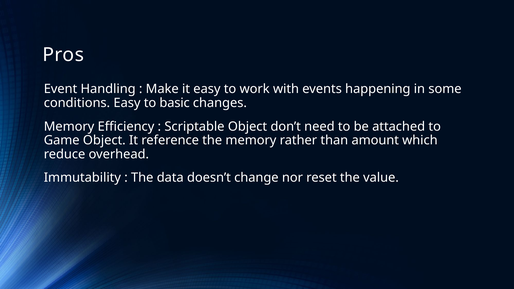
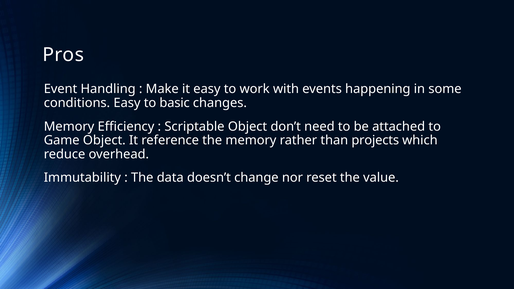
amount: amount -> projects
